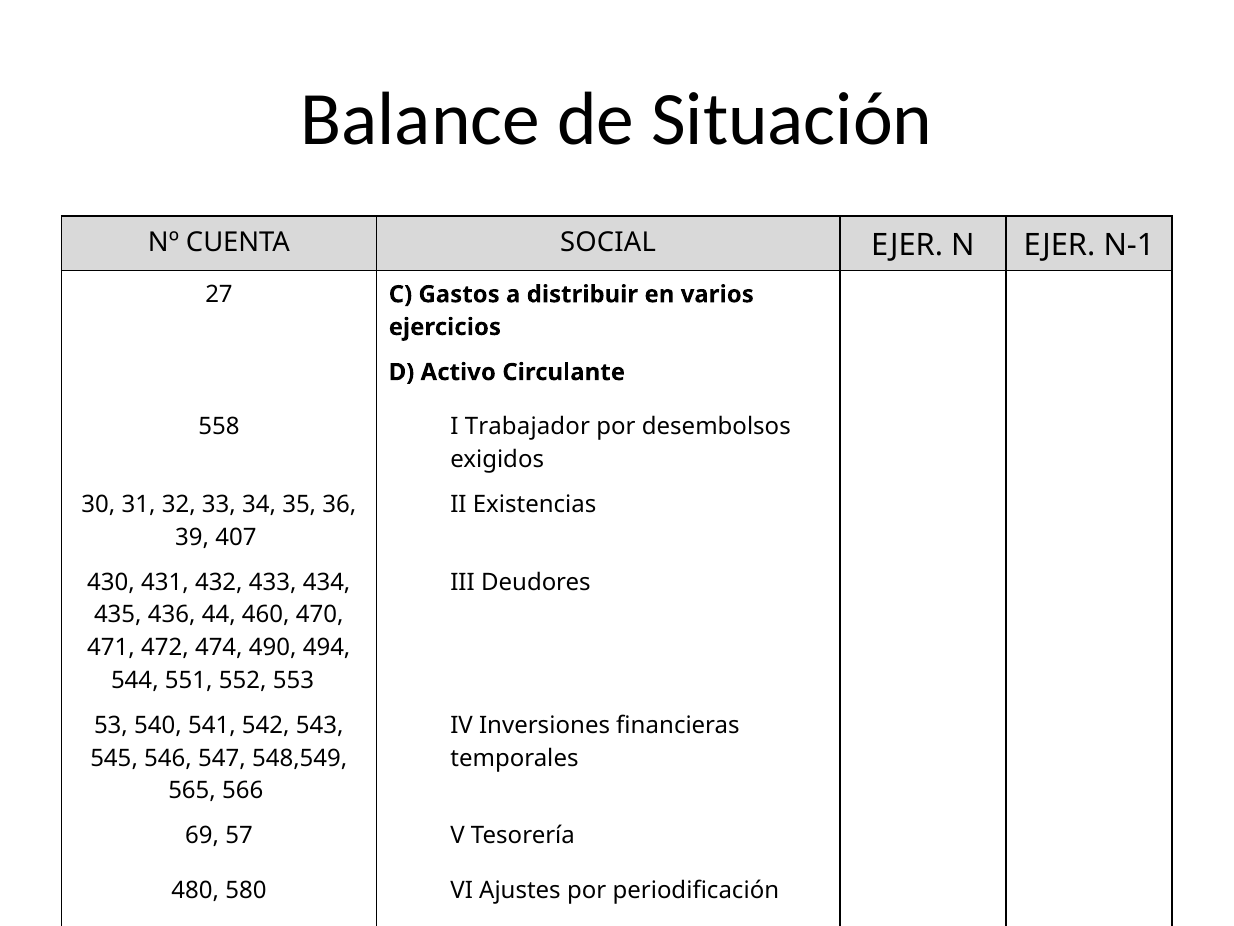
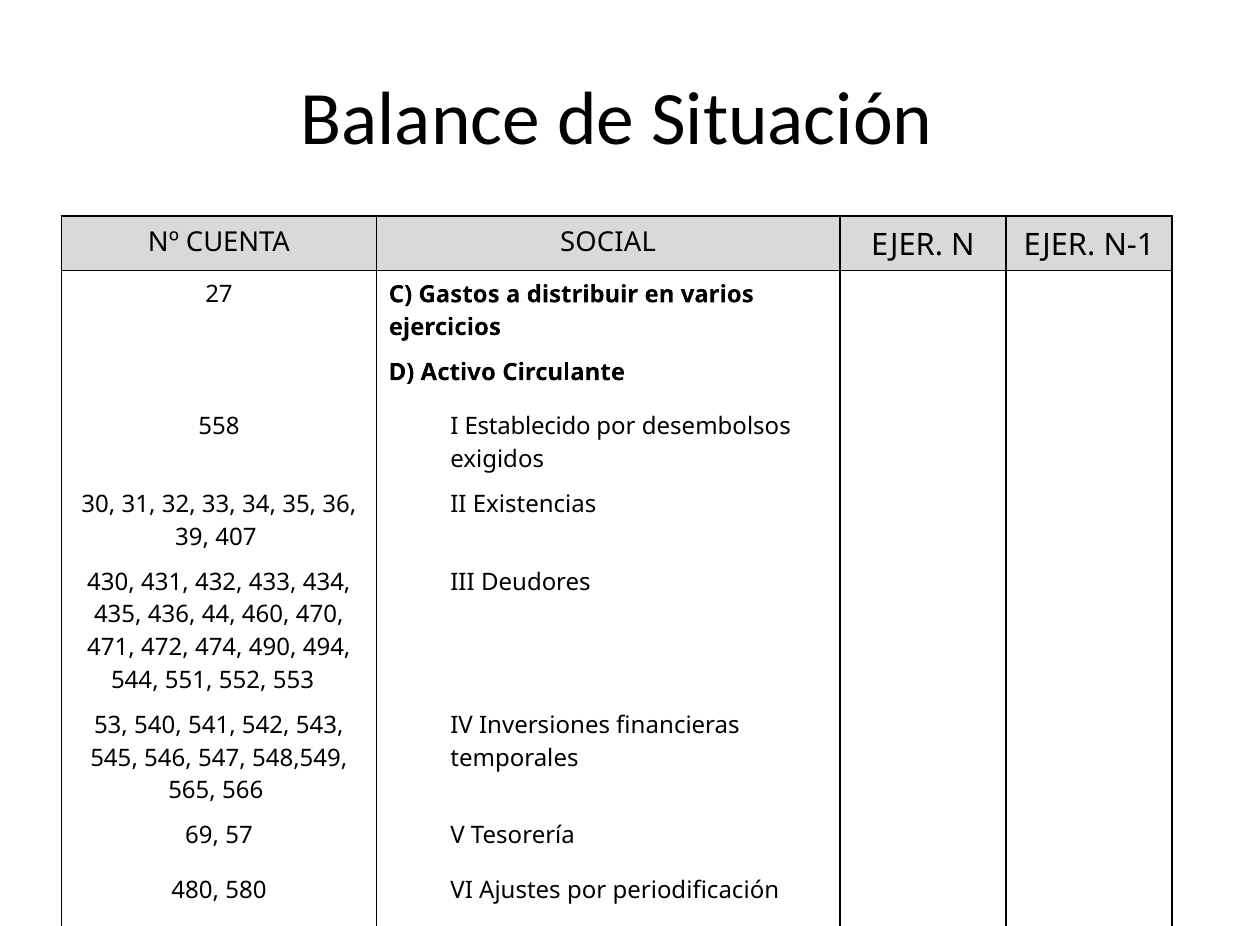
Trabajador: Trabajador -> Establecido
